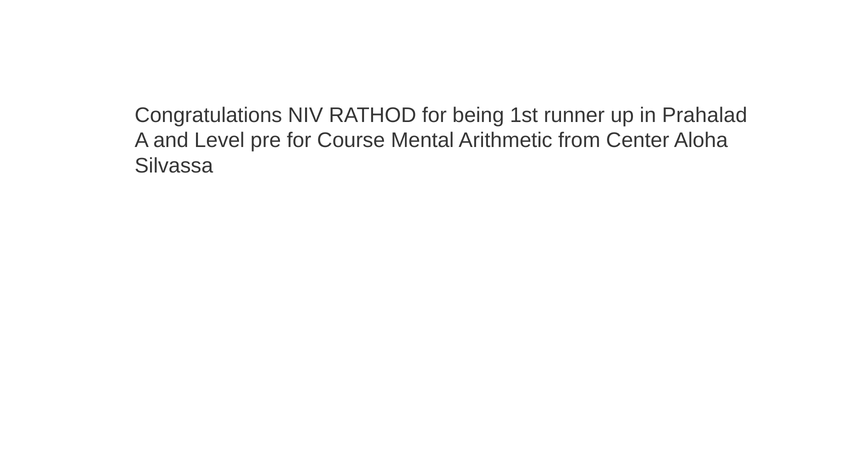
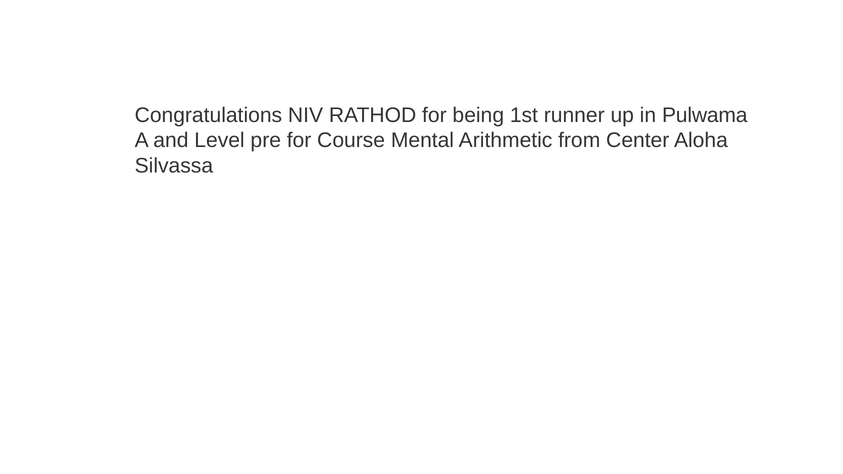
Prahalad: Prahalad -> Pulwama
